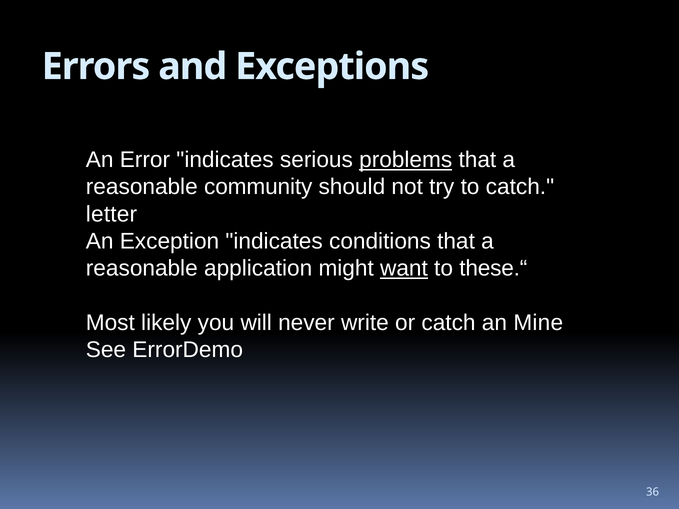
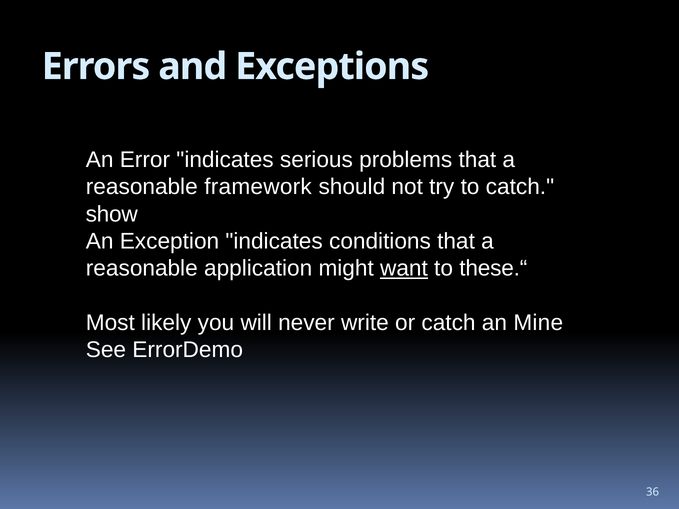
problems underline: present -> none
community: community -> framework
letter: letter -> show
